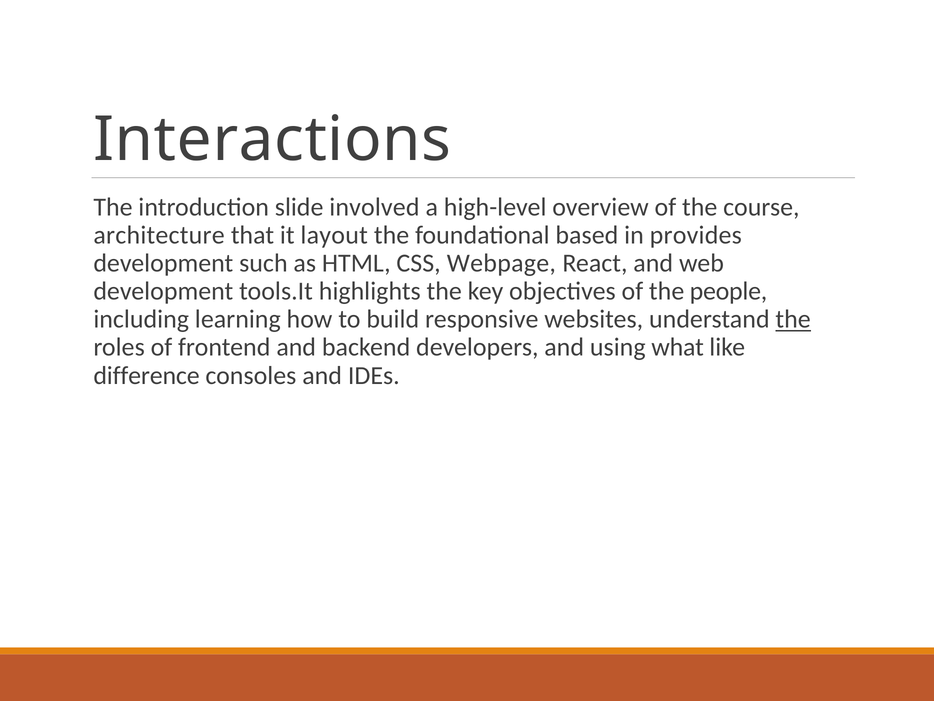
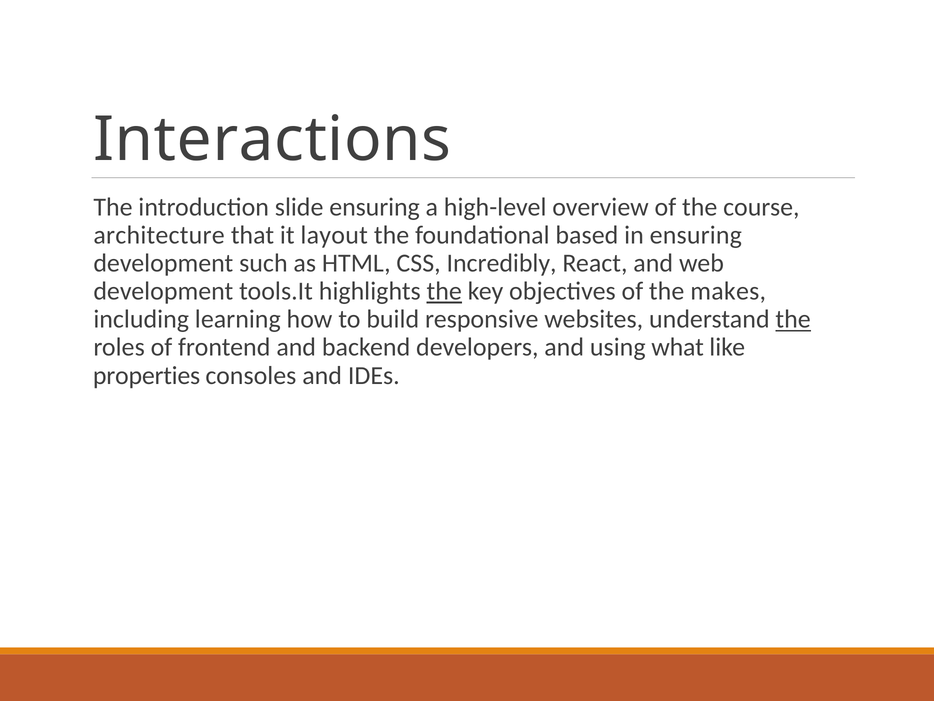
slide involved: involved -> ensuring
in provides: provides -> ensuring
Webpage: Webpage -> Incredibly
the at (444, 291) underline: none -> present
people: people -> makes
difference: difference -> properties
